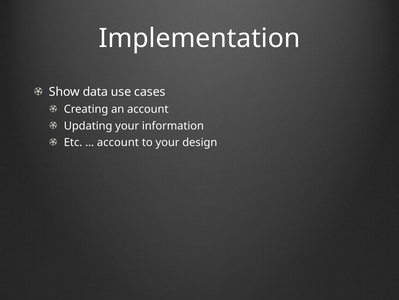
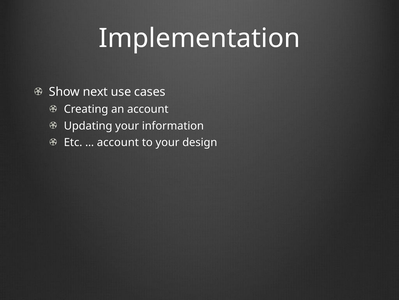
data: data -> next
